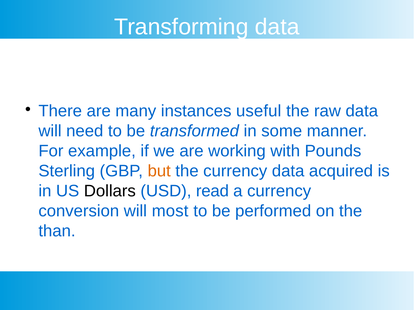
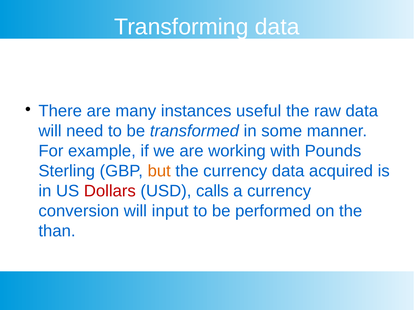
Dollars colour: black -> red
read: read -> calls
most: most -> input
